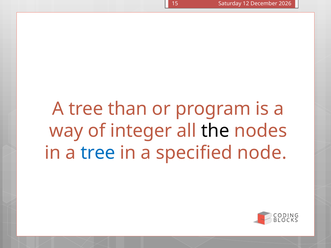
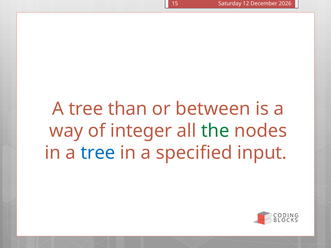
program: program -> between
the colour: black -> green
node: node -> input
